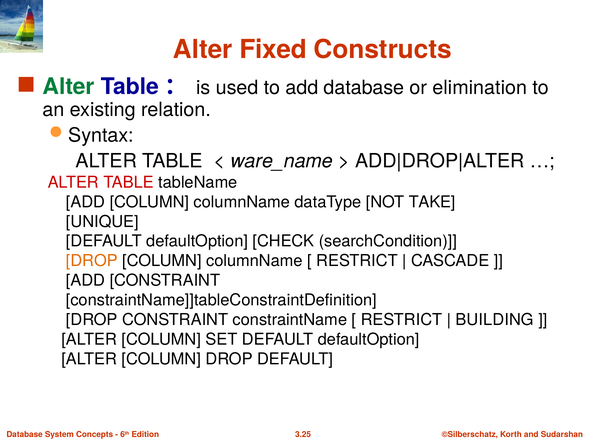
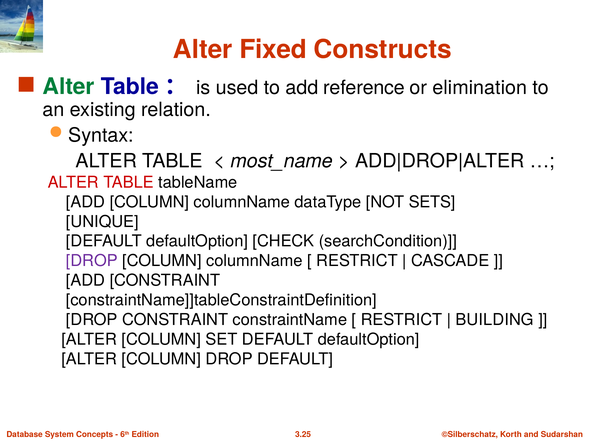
add database: database -> reference
ware_name: ware_name -> most_name
TAKE: TAKE -> SETS
DROP at (92, 261) colour: orange -> purple
